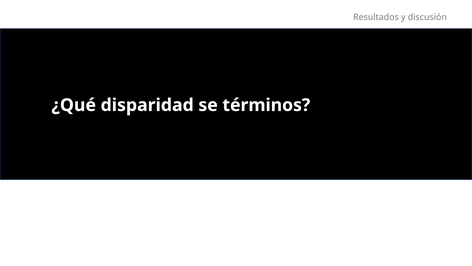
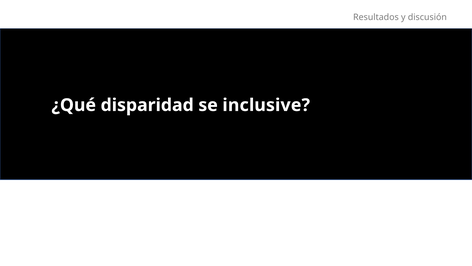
términos: términos -> inclusive
